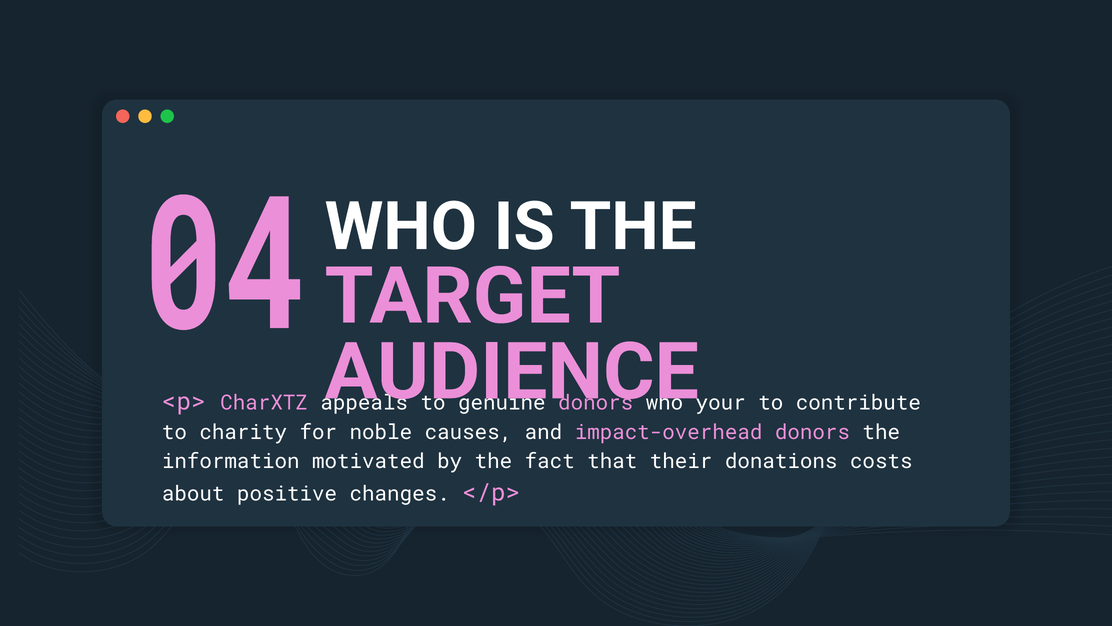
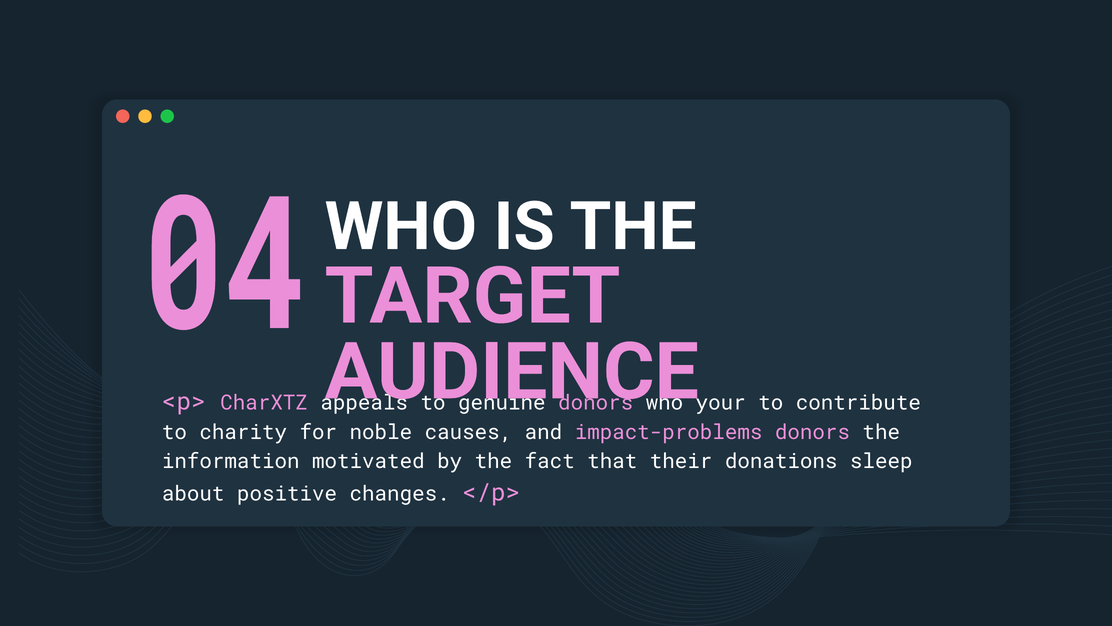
impact-overhead: impact-overhead -> impact-problems
costs: costs -> sleep
